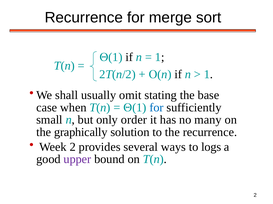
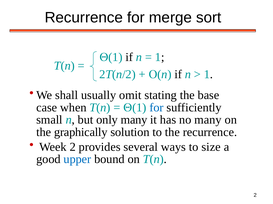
only order: order -> many
logs: logs -> size
upper colour: purple -> blue
